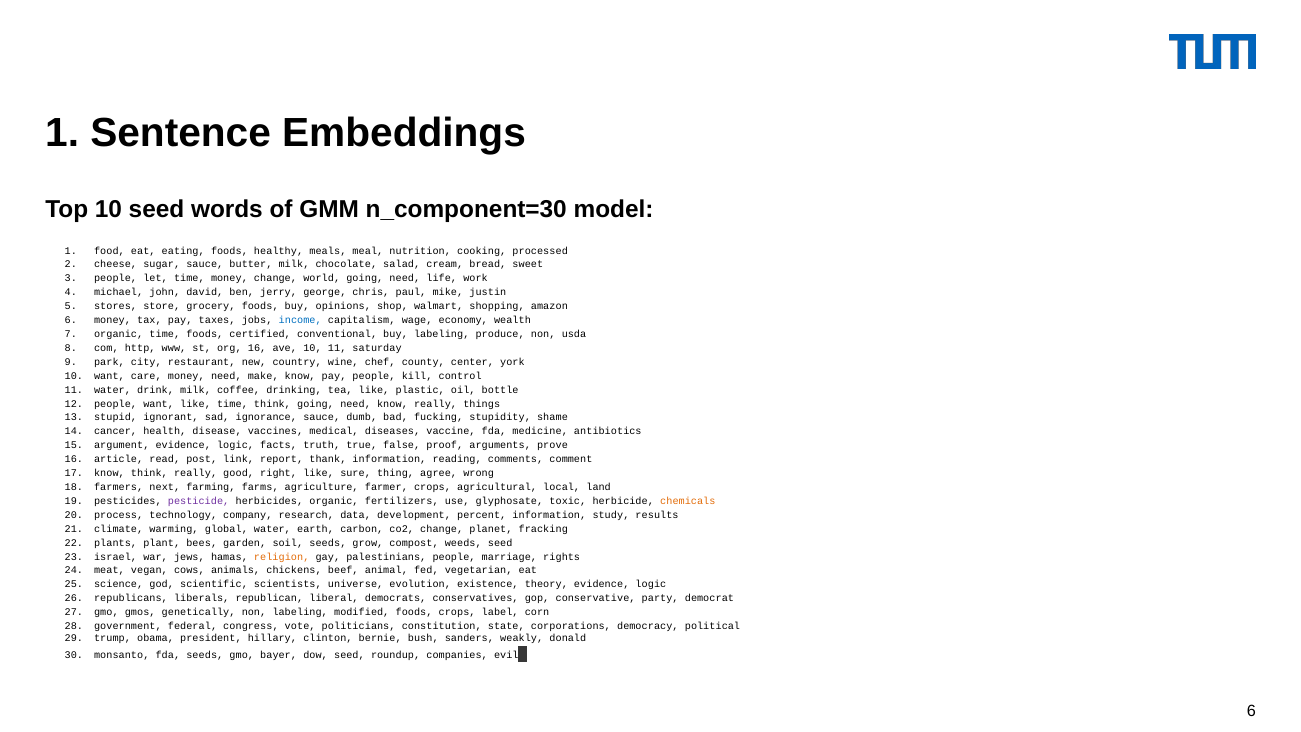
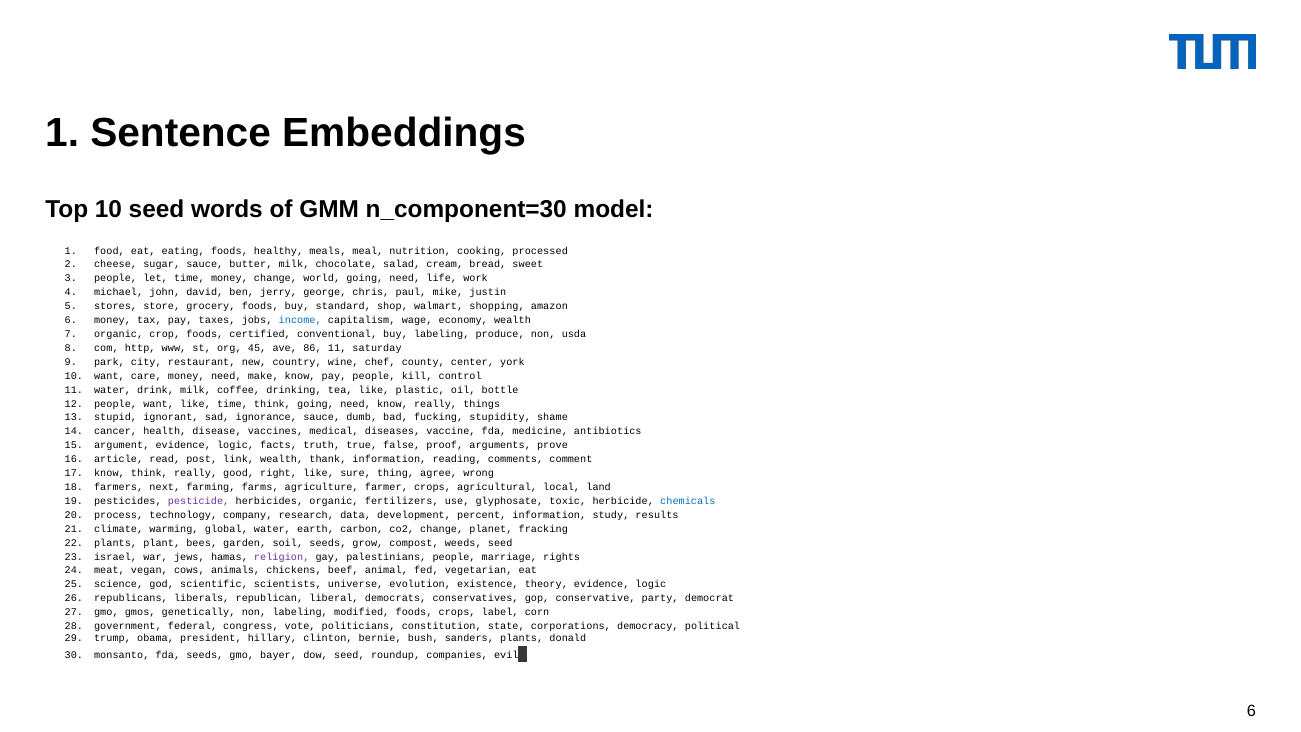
opinions: opinions -> standard
organic time: time -> crop
org 16: 16 -> 45
ave 10: 10 -> 86
link report: report -> wealth
chemicals colour: orange -> blue
religion colour: orange -> purple
sanders weakly: weakly -> plants
